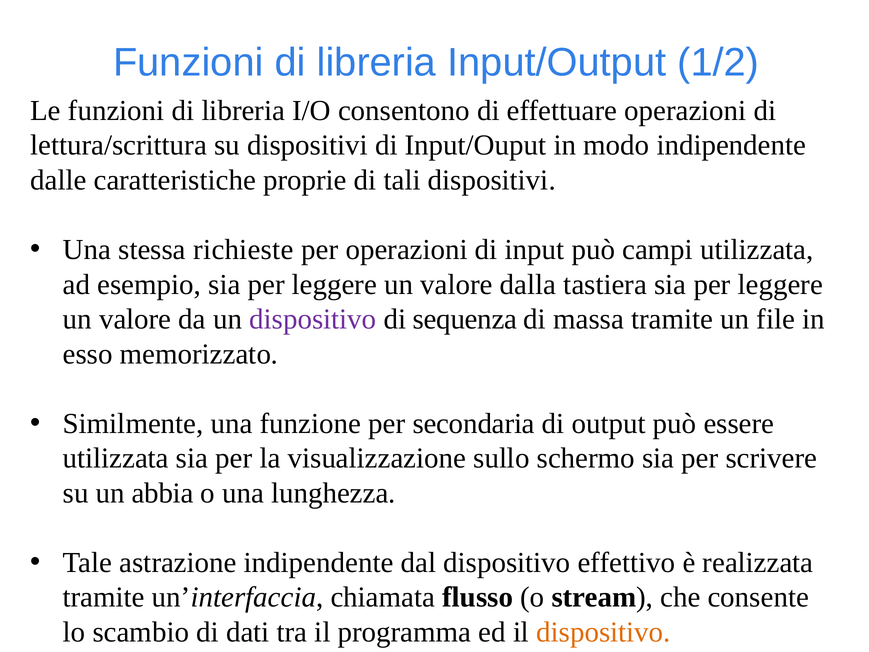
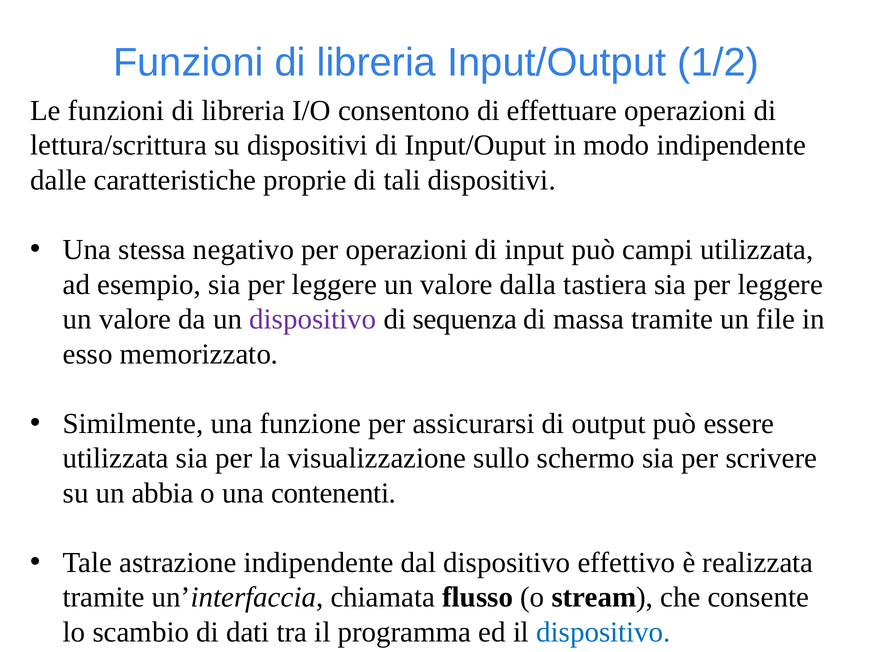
richieste: richieste -> negativo
secondaria: secondaria -> assicurarsi
lunghezza: lunghezza -> contenenti
dispositivo at (603, 632) colour: orange -> blue
